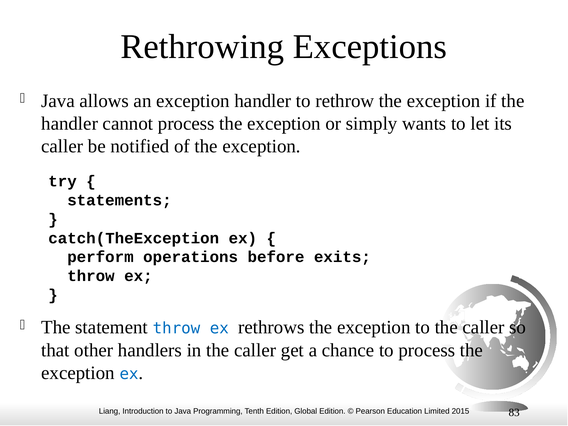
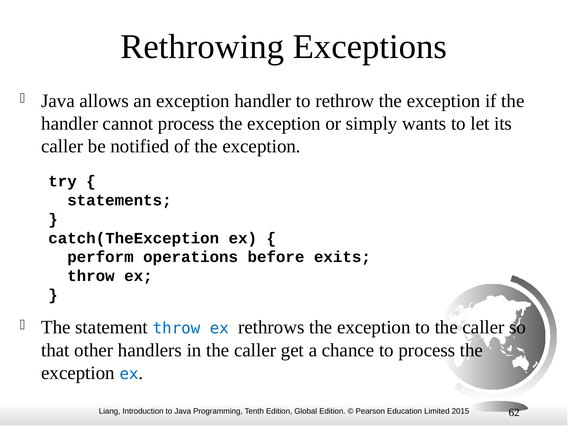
83: 83 -> 62
